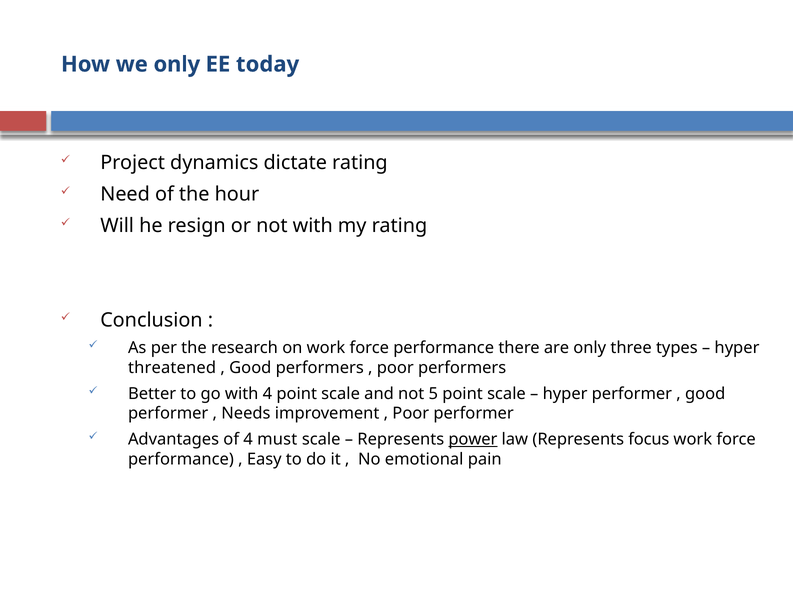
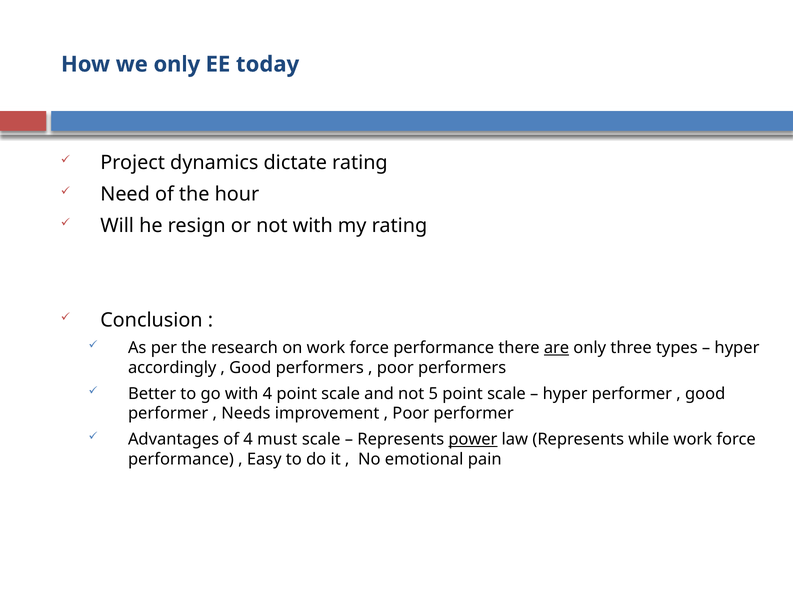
are underline: none -> present
threatened: threatened -> accordingly
focus: focus -> while
